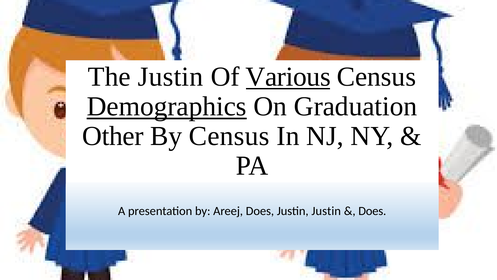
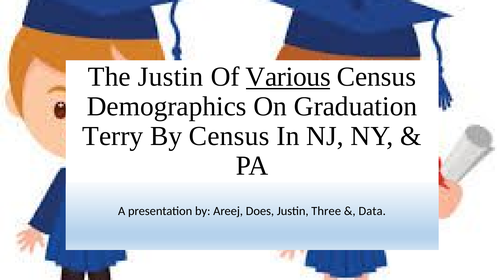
Demographics underline: present -> none
Other: Other -> Terry
Justin Justin: Justin -> Three
Does at (372, 211): Does -> Data
